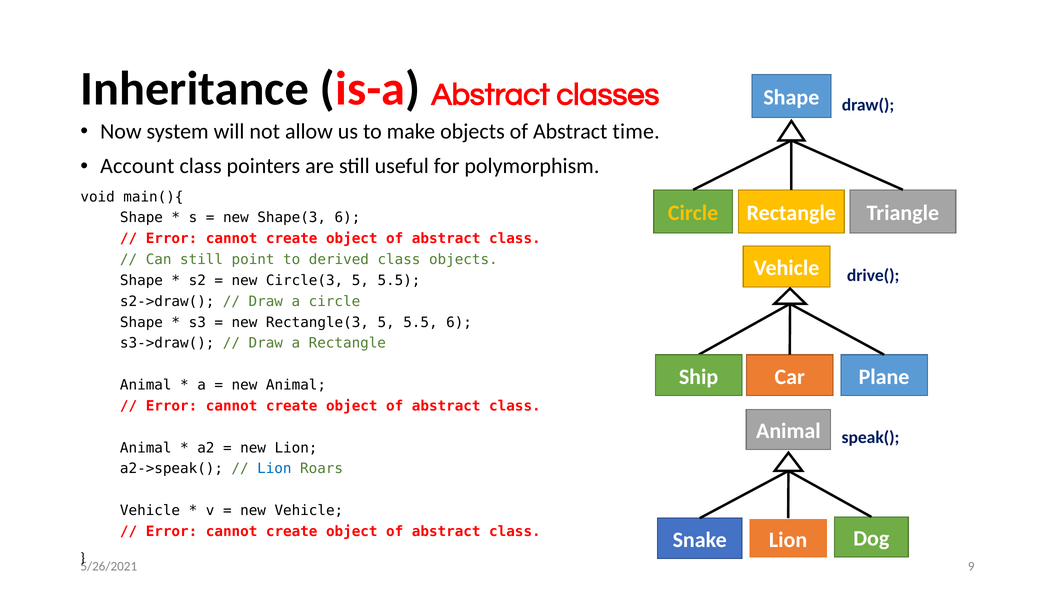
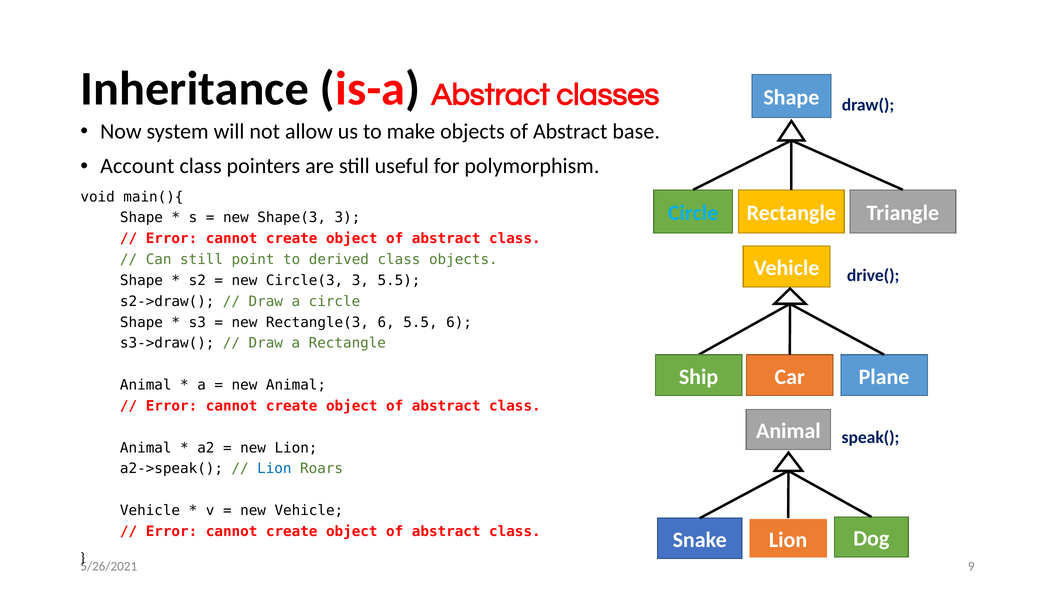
time: time -> base
Circle at (693, 213) colour: yellow -> light blue
Shape(3 6: 6 -> 3
Circle(3 5: 5 -> 3
Rectangle(3 5: 5 -> 6
